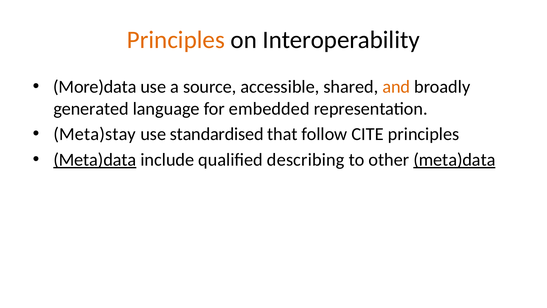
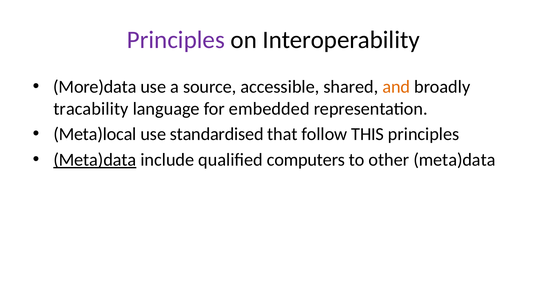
Principles at (176, 40) colour: orange -> purple
generated: generated -> tracability
Meta)stay: Meta)stay -> Meta)local
CITE: CITE -> THIS
describing: describing -> computers
meta)data at (454, 160) underline: present -> none
